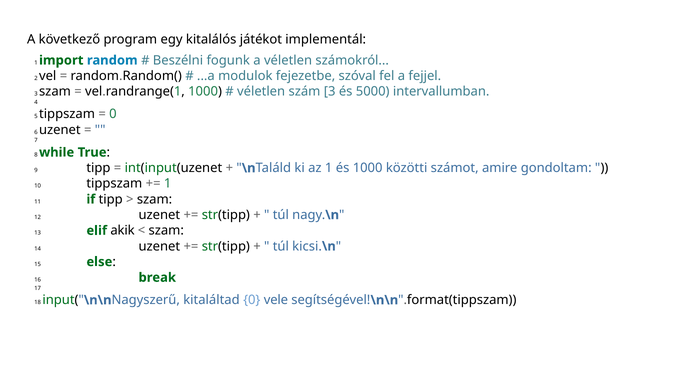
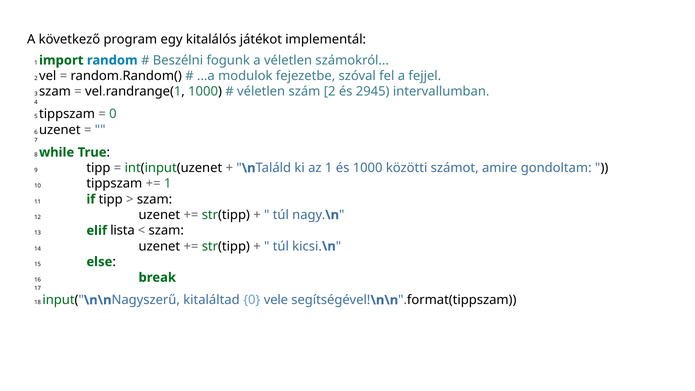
szám 3: 3 -> 2
5000: 5000 -> 2945
akik: akik -> lista
